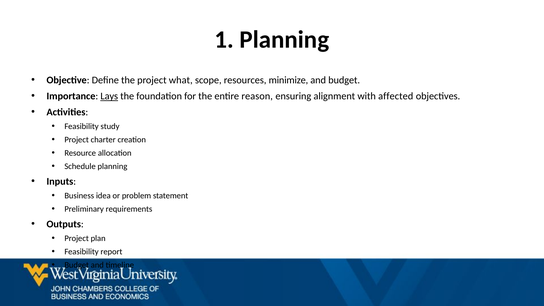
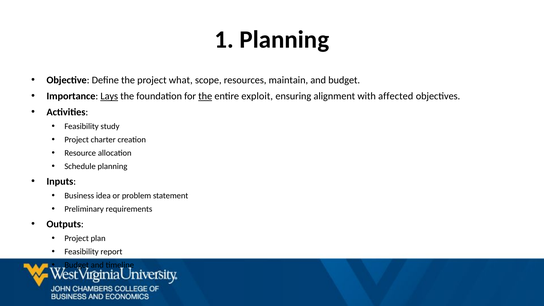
minimize: minimize -> maintain
the at (205, 96) underline: none -> present
reason: reason -> exploit
